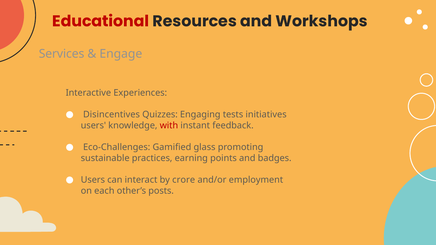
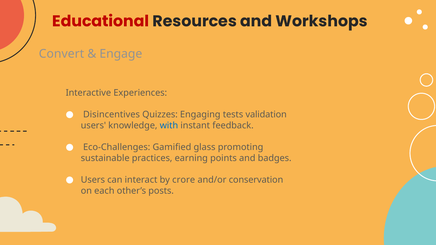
Services: Services -> Convert
initiatives: initiatives -> validation
with colour: red -> blue
employment: employment -> conservation
